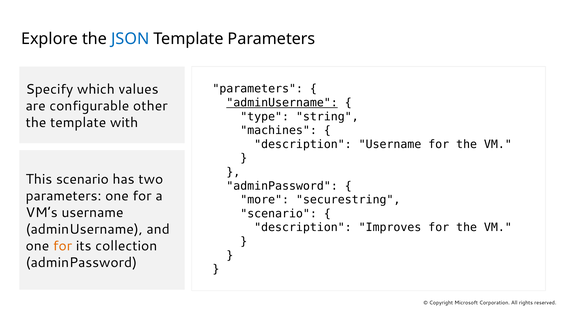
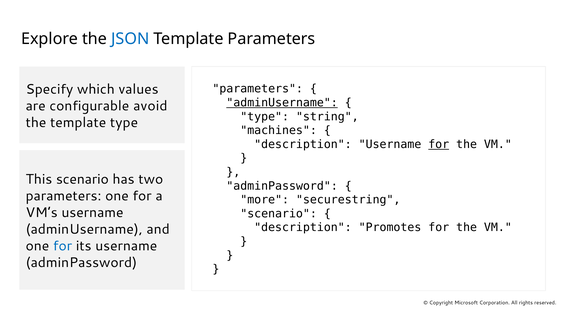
other: other -> avoid
template with: with -> type
for at (439, 144) underline: none -> present
Improves: Improves -> Promotes
for at (63, 246) colour: orange -> blue
its collection: collection -> username
